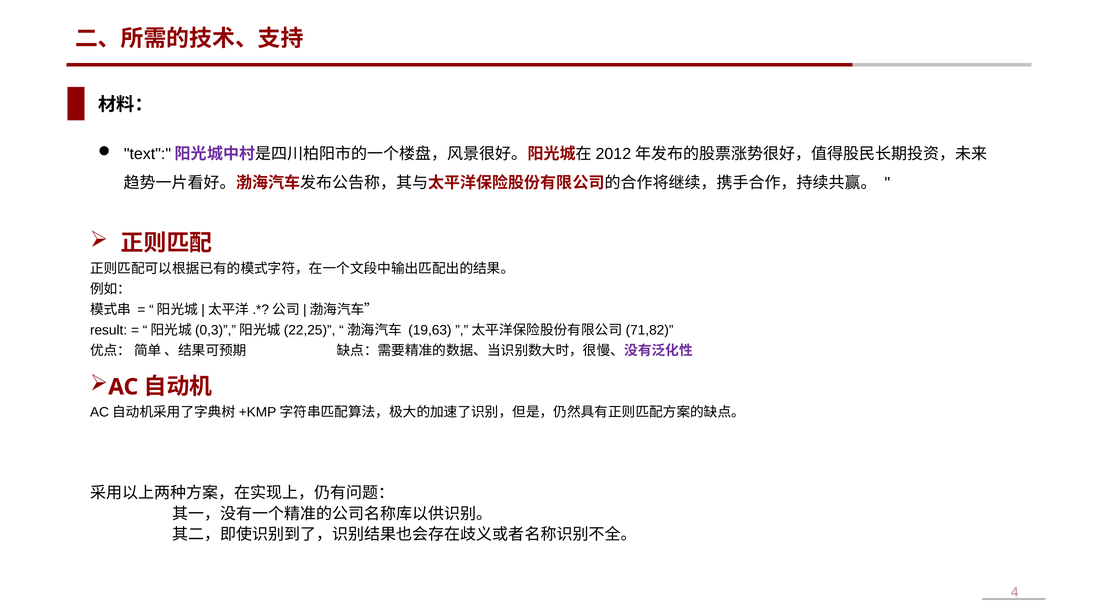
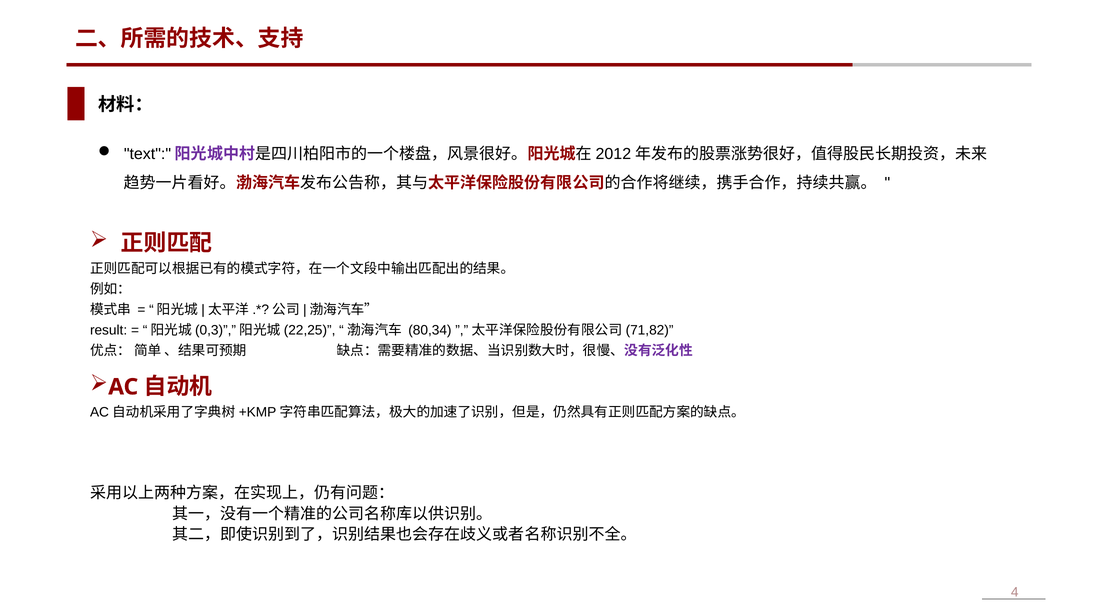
19,63: 19,63 -> 80,34
